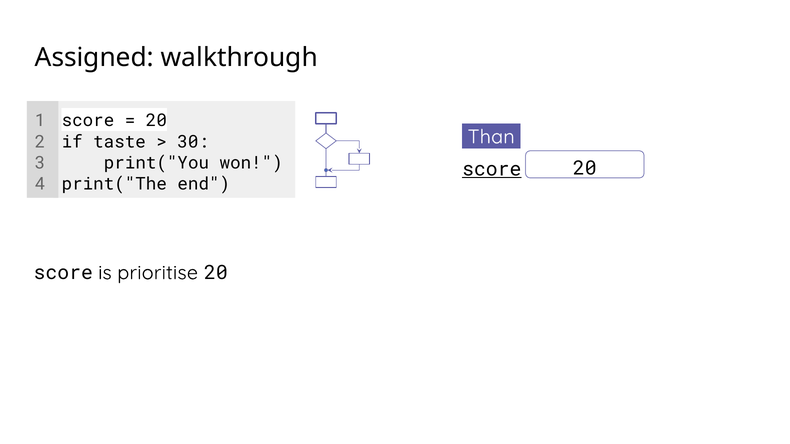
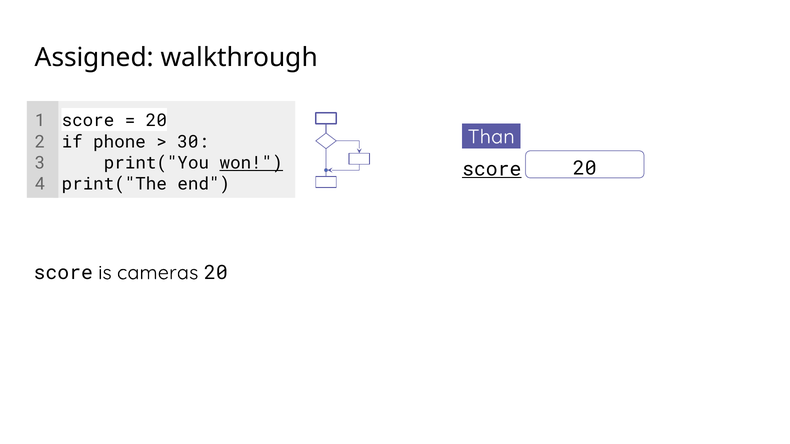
taste: taste -> phone
won underline: none -> present
prioritise: prioritise -> cameras
